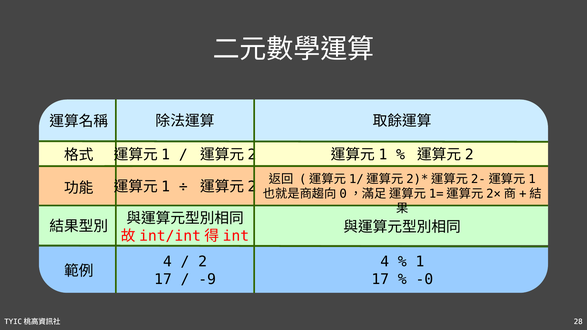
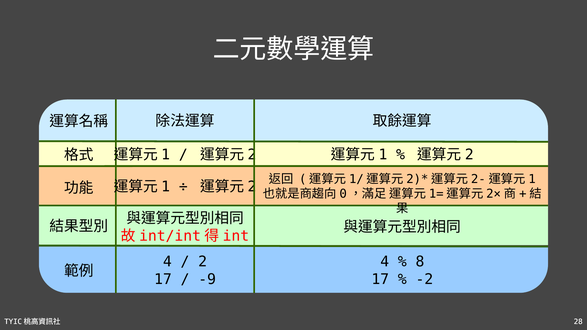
1: 1 -> 8
-0: -0 -> -2
